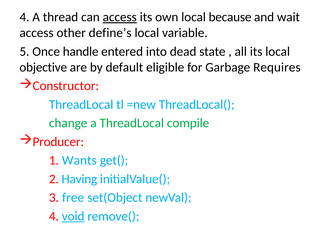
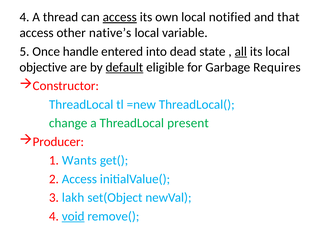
because: because -> notified
wait: wait -> that
define’s: define’s -> native’s
all underline: none -> present
default underline: none -> present
compile: compile -> present
2 Having: Having -> Access
free: free -> lakh
